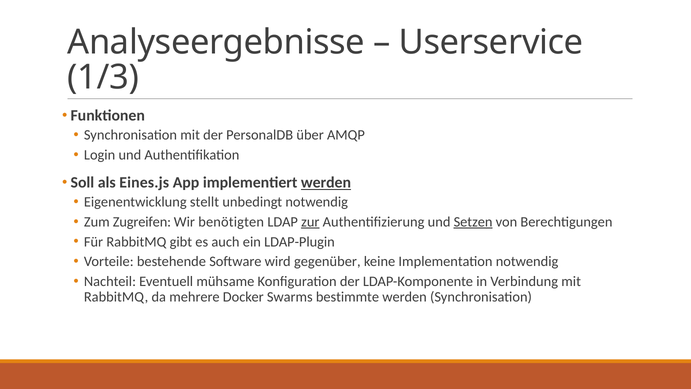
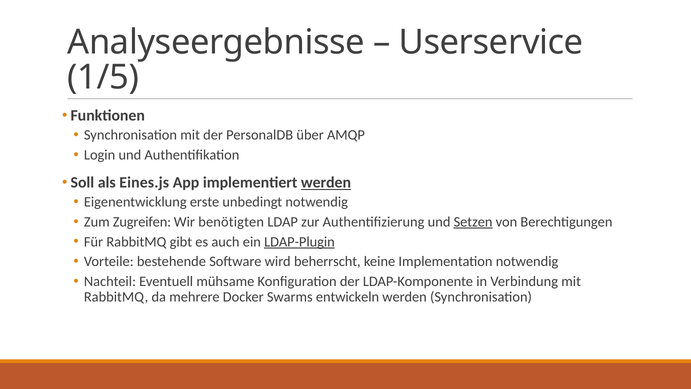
1/3: 1/3 -> 1/5
stellt: stellt -> erste
zur underline: present -> none
LDAP-Plugin underline: none -> present
gegenüber: gegenüber -> beherrscht
bestimmte: bestimmte -> entwickeln
